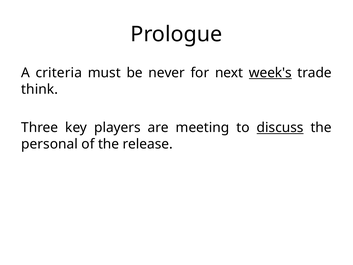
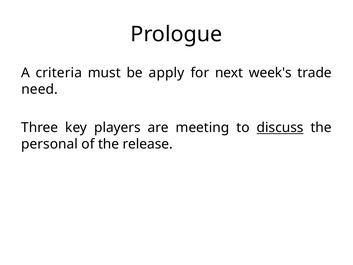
never: never -> apply
week's underline: present -> none
think: think -> need
